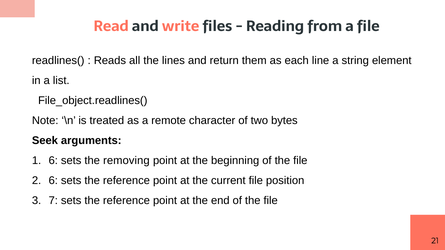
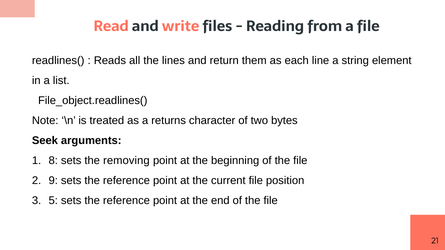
remote: remote -> returns
1 6: 6 -> 8
2 6: 6 -> 9
7: 7 -> 5
